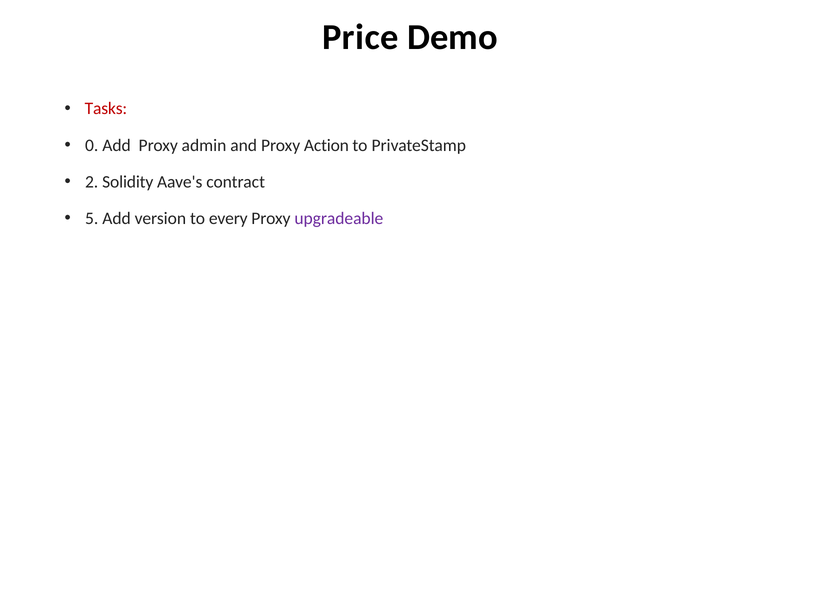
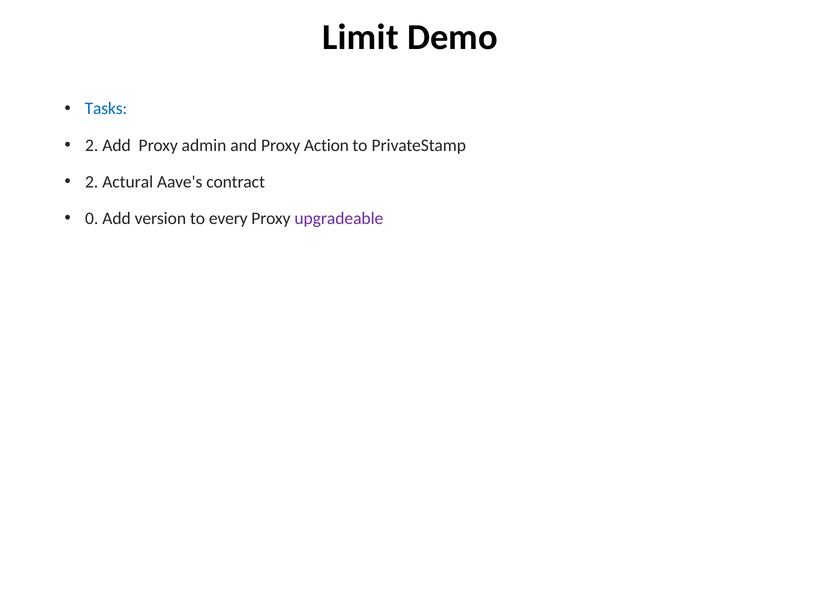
Price: Price -> Limit
Tasks colour: red -> blue
0 at (92, 145): 0 -> 2
Solidity: Solidity -> Actural
5: 5 -> 0
